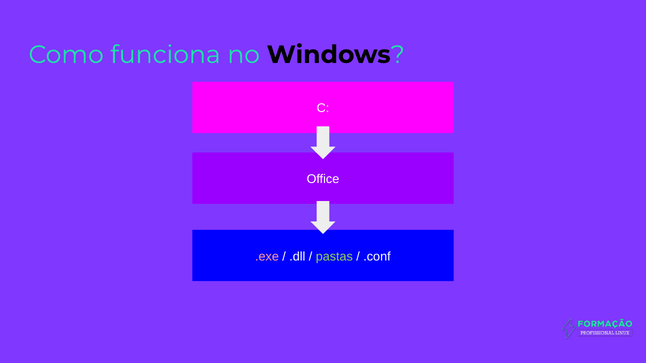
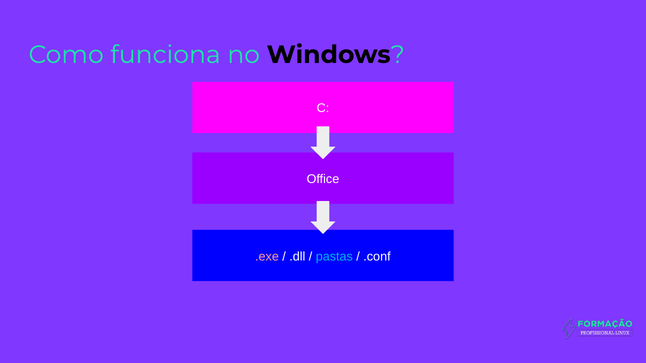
pastas colour: light green -> light blue
